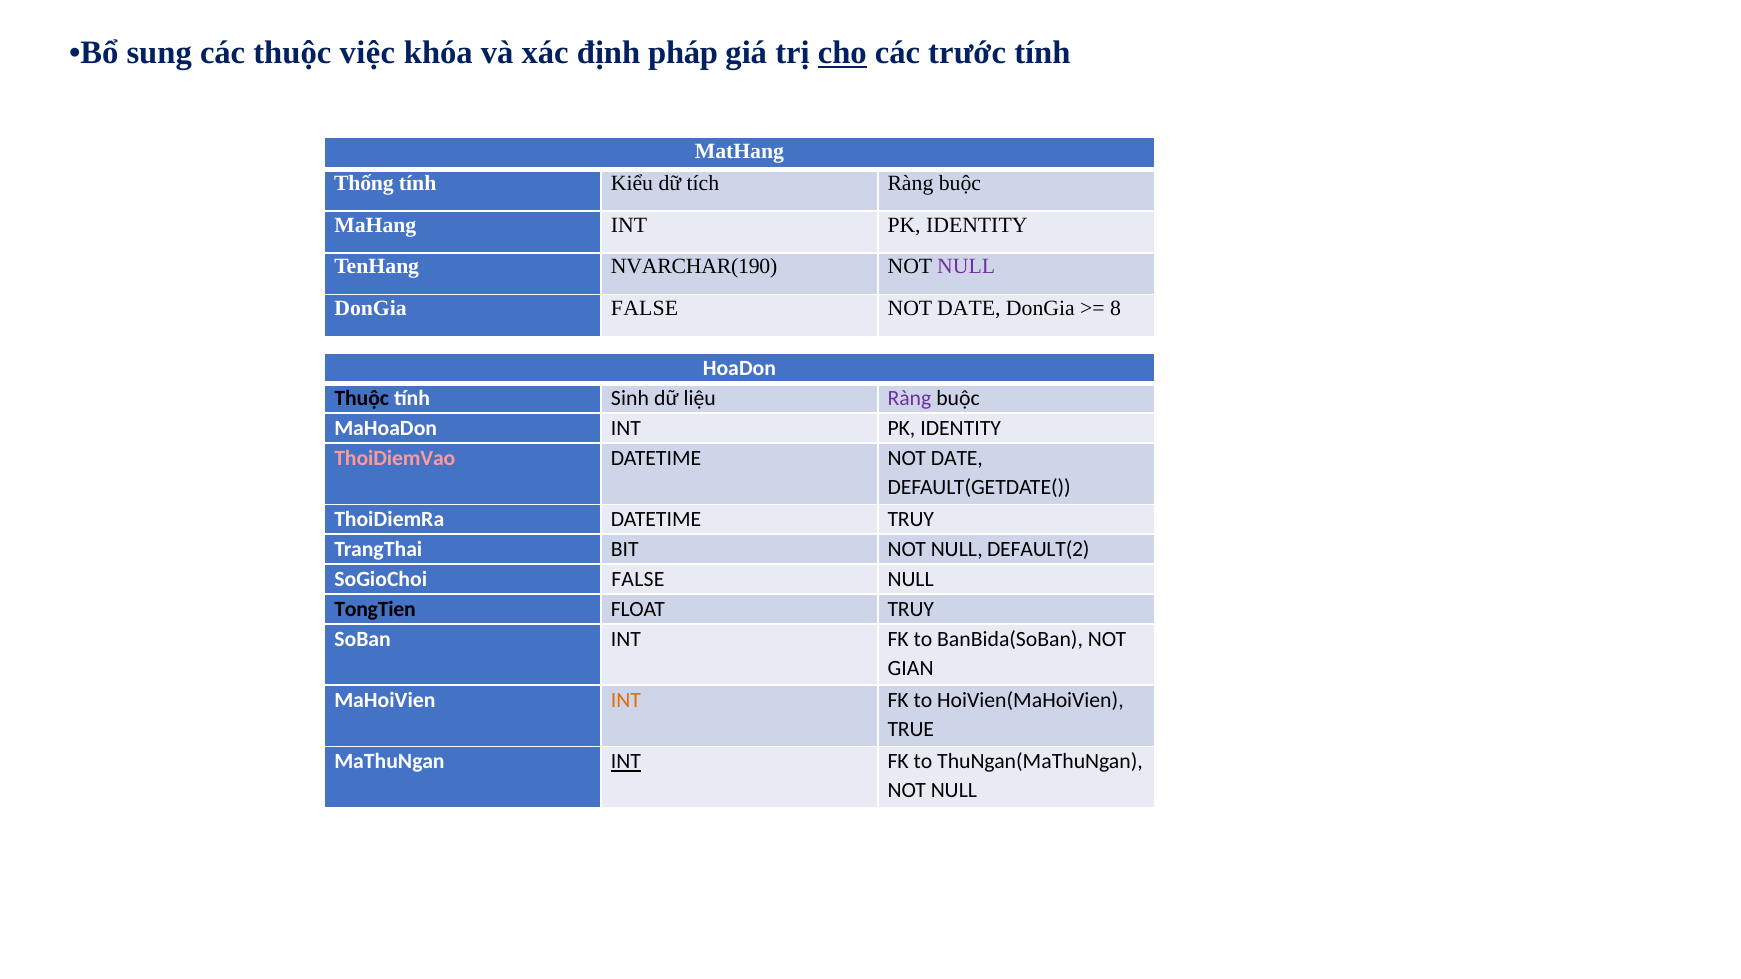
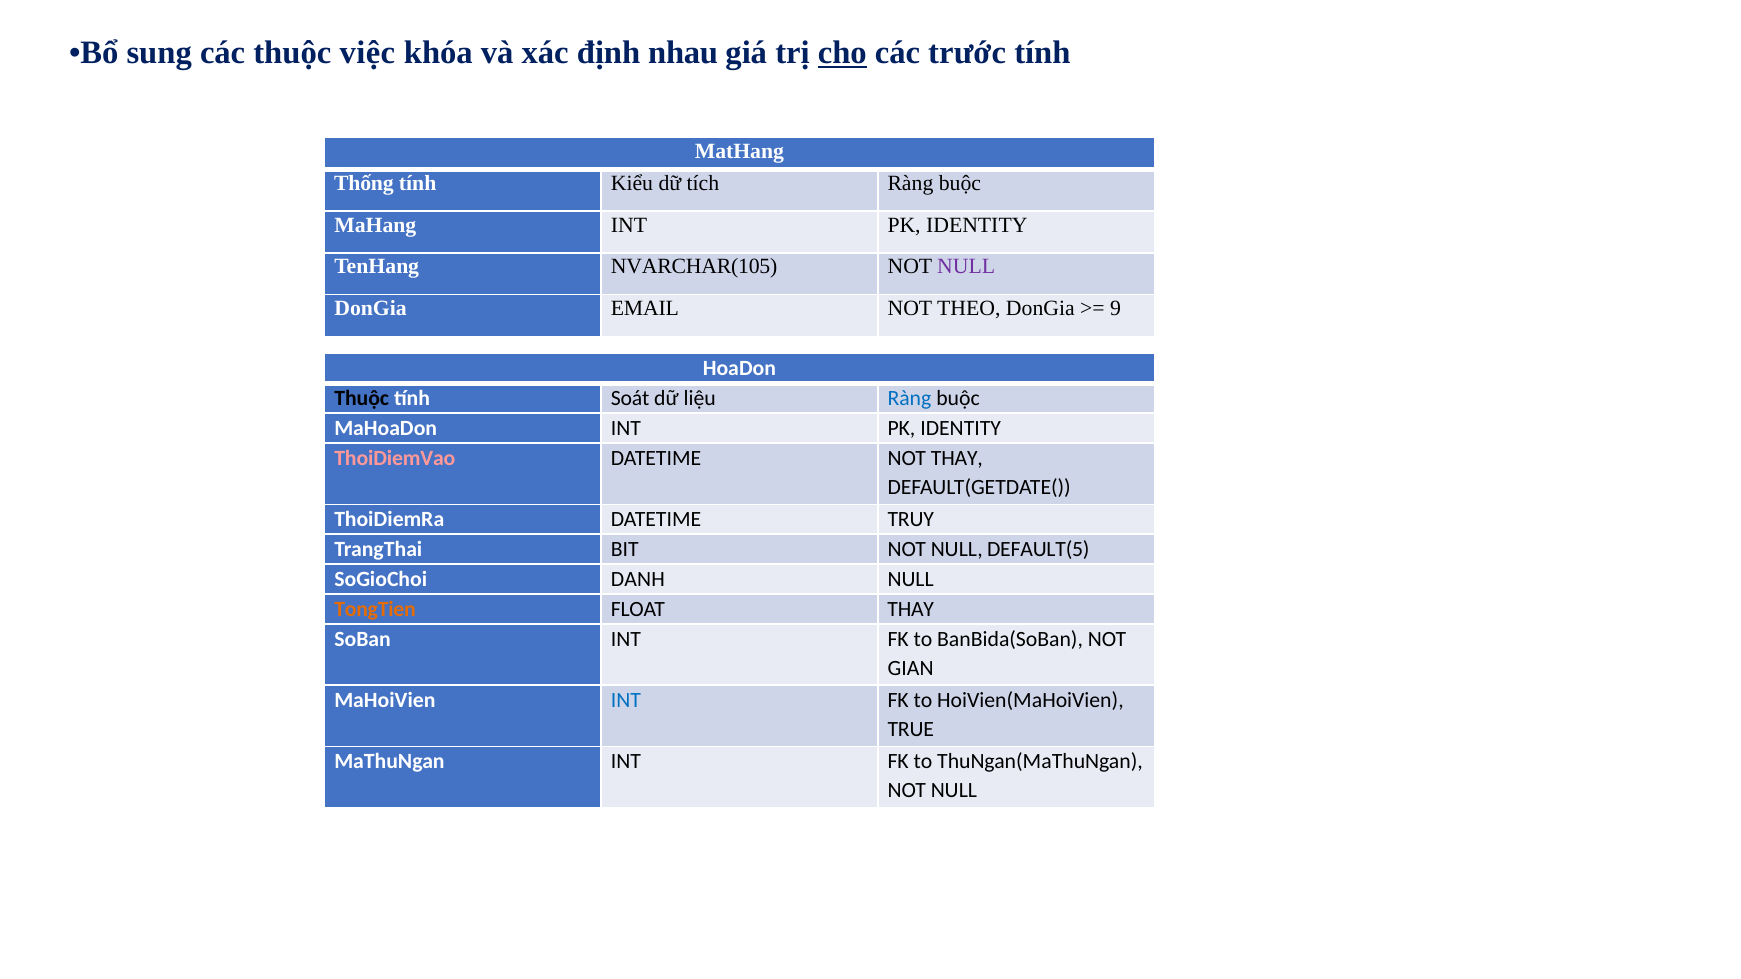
pháp: pháp -> nhau
NVARCHAR(190: NVARCHAR(190 -> NVARCHAR(105
DonGia FALSE: FALSE -> EMAIL
DATE at (969, 309): DATE -> THEO
8: 8 -> 9
Sinh: Sinh -> Soát
Ràng at (909, 399) colour: purple -> blue
DATETIME NOT DATE: DATE -> THAY
DEFAULT(2: DEFAULT(2 -> DEFAULT(5
SoGioChoi FALSE: FALSE -> DANH
TongTien colour: black -> orange
FLOAT TRUY: TRUY -> THAY
INT at (626, 701) colour: orange -> blue
INT at (626, 762) underline: present -> none
